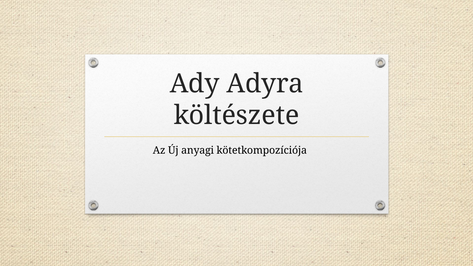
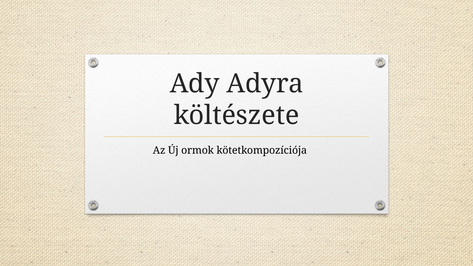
anyagi: anyagi -> ormok
